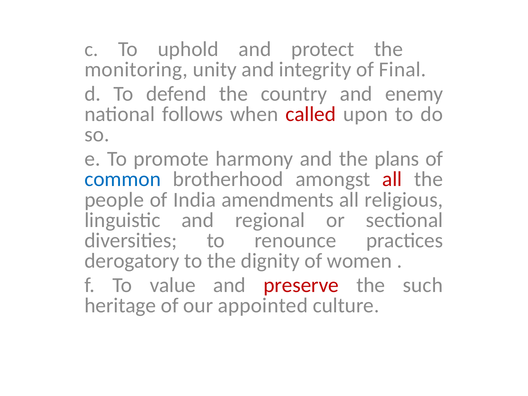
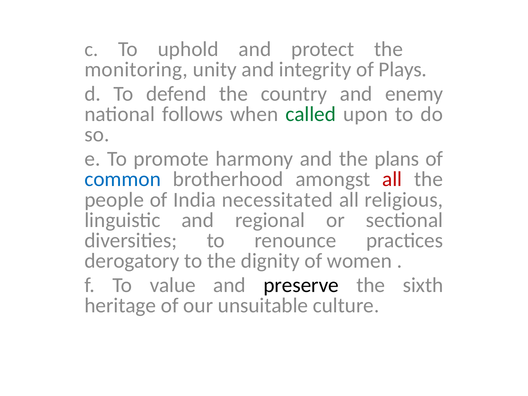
Final: Final -> Plays
called colour: red -> green
amendments: amendments -> necessitated
preserve colour: red -> black
such: such -> sixth
appointed: appointed -> unsuitable
